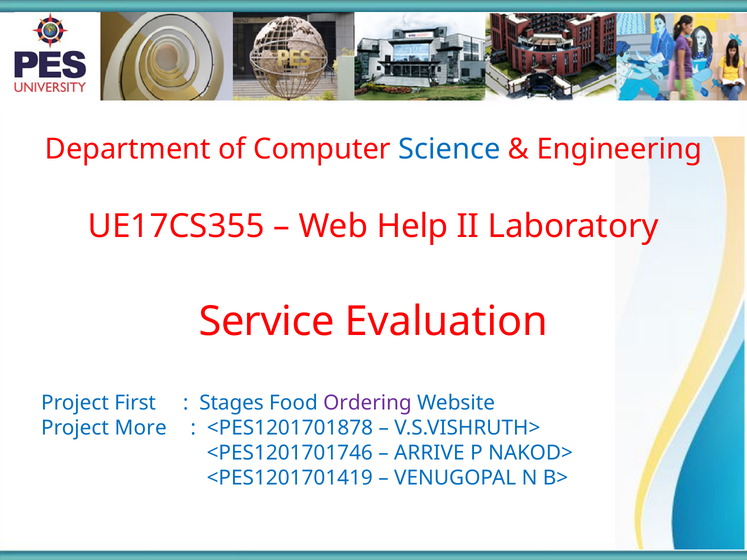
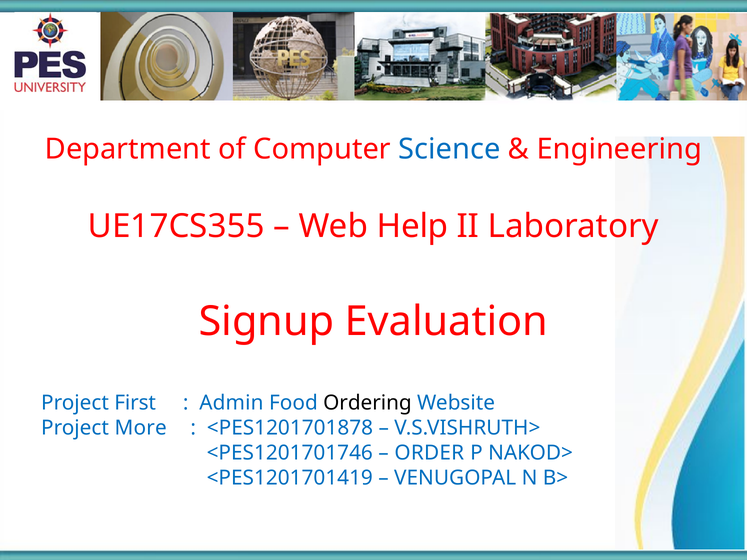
Service: Service -> Signup
Stages: Stages -> Admin
Ordering colour: purple -> black
ARRIVE: ARRIVE -> ORDER
